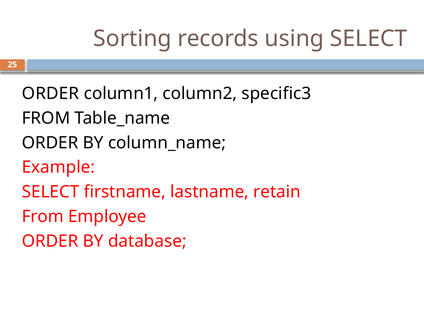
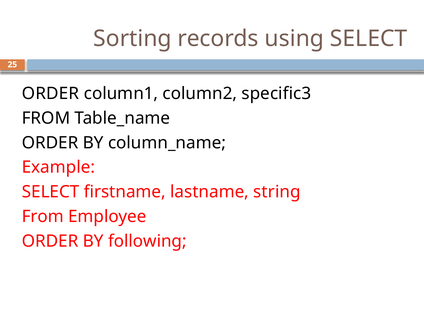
retain: retain -> string
database: database -> following
